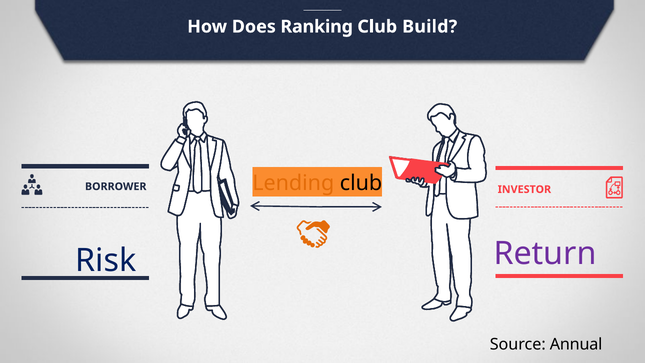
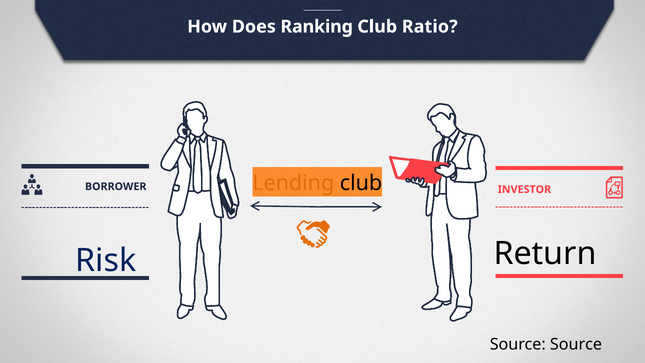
Build: Build -> Ratio
Return colour: purple -> black
Source Annual: Annual -> Source
